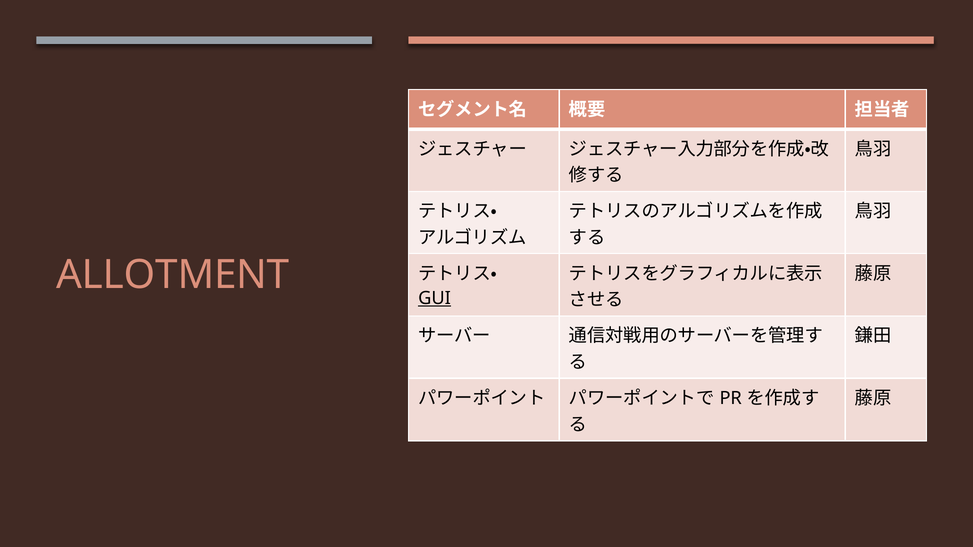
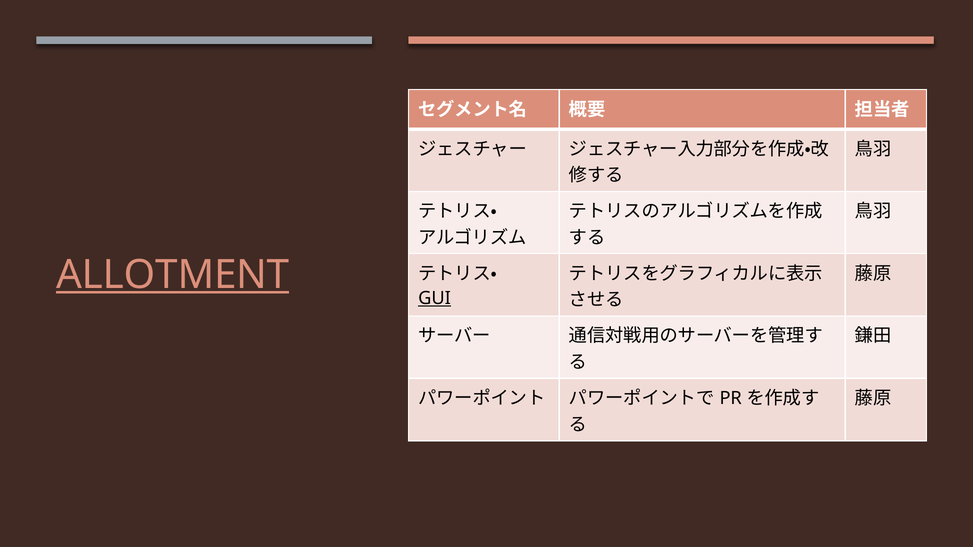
ALLOTMENT underline: none -> present
